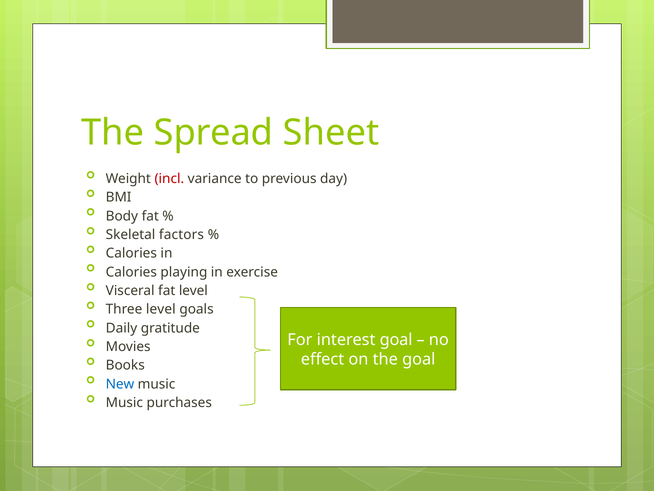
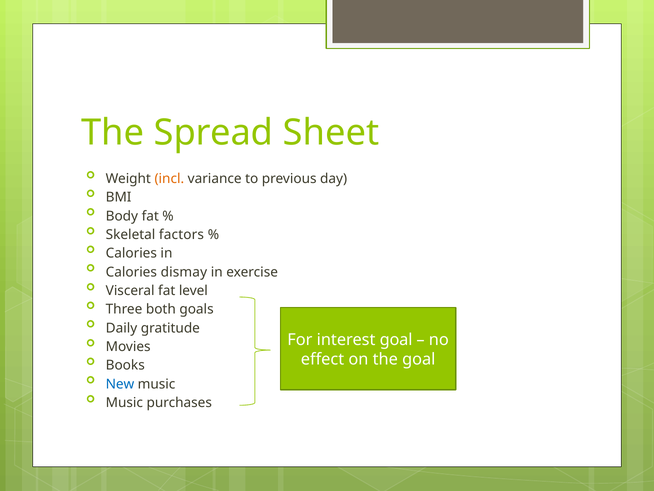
incl colour: red -> orange
playing: playing -> dismay
Three level: level -> both
